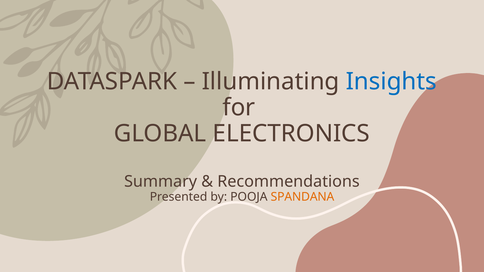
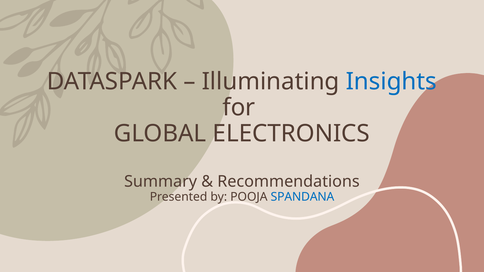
SPANDANA colour: orange -> blue
